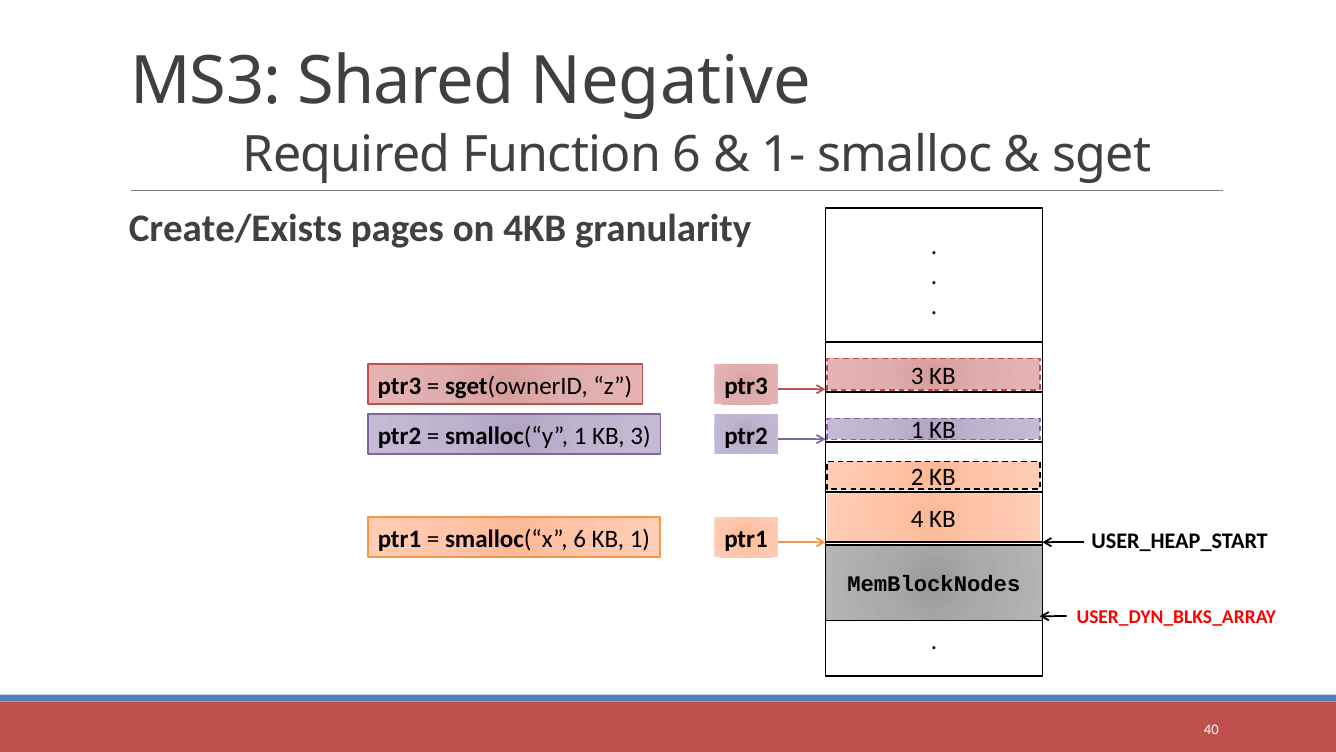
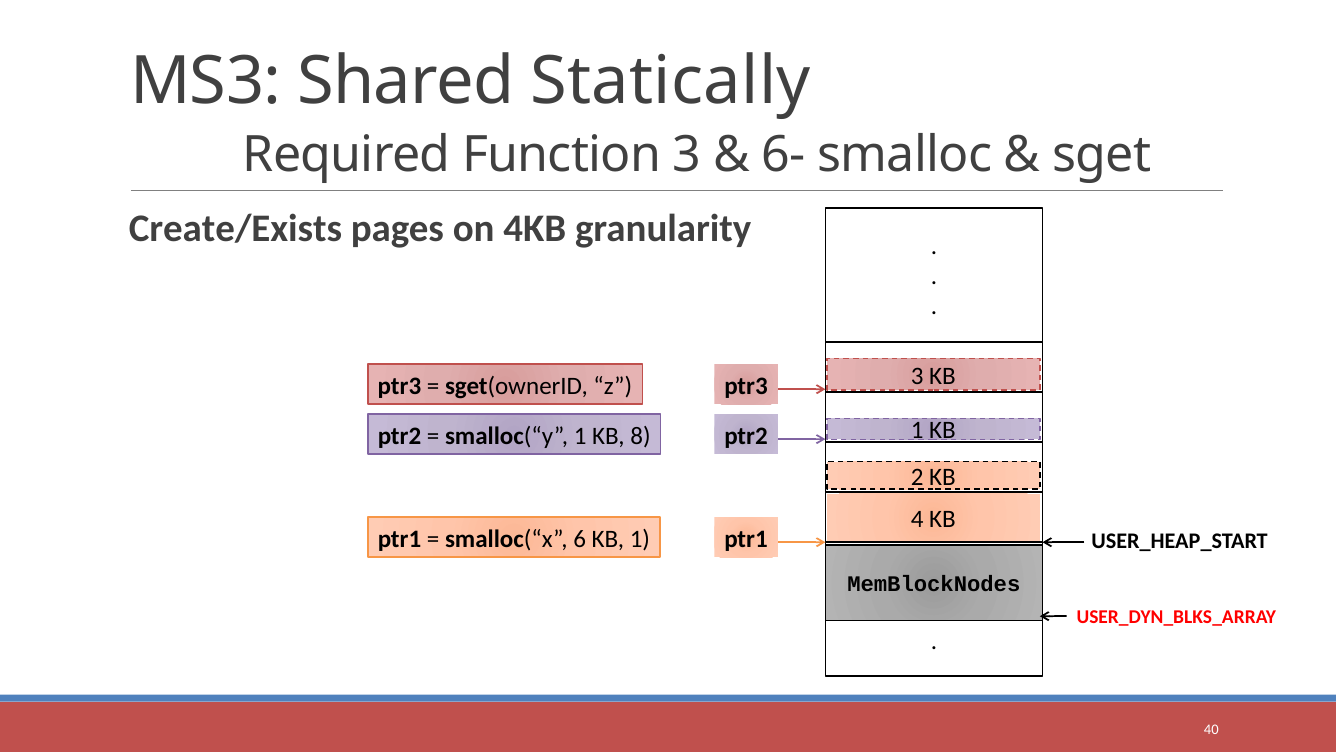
Negative: Negative -> Statically
Function 6: 6 -> 3
1-: 1- -> 6-
3 at (641, 435): 3 -> 8
